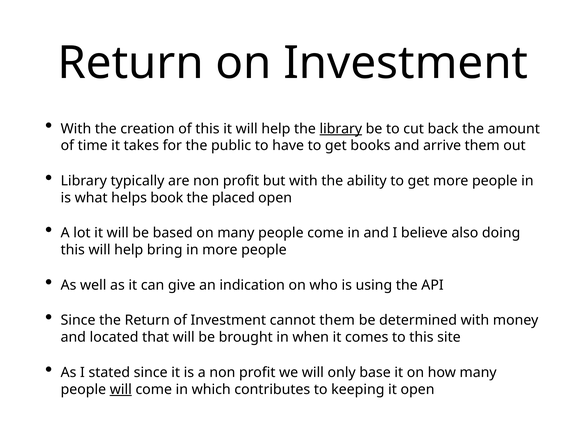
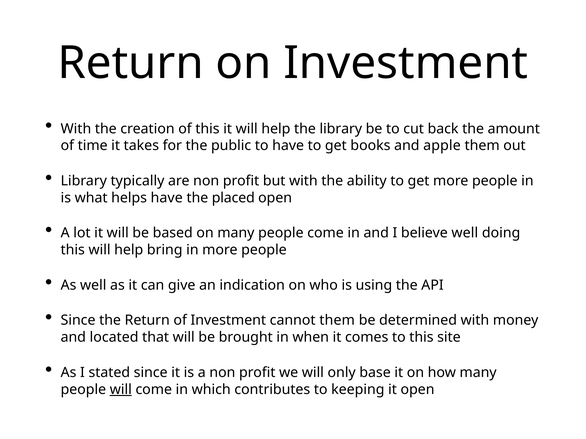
library at (341, 129) underline: present -> none
arrive: arrive -> apple
helps book: book -> have
believe also: also -> well
